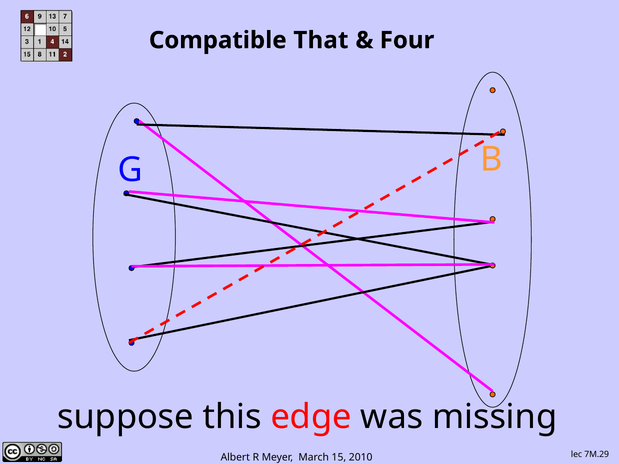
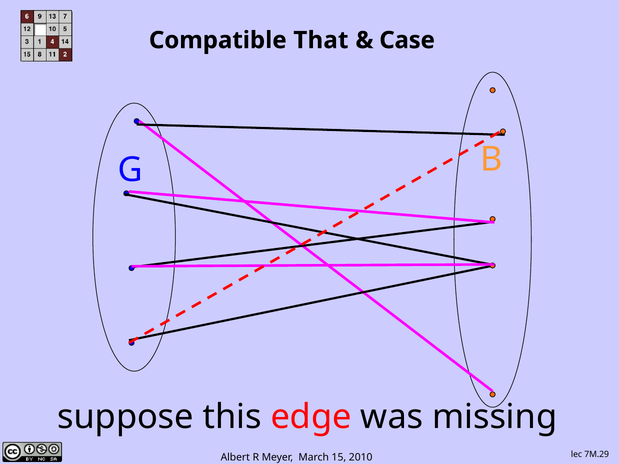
Four: Four -> Case
